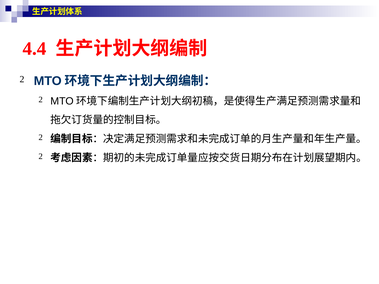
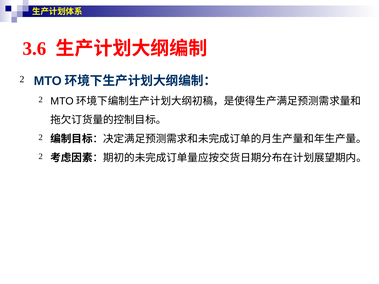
4.4: 4.4 -> 3.6
